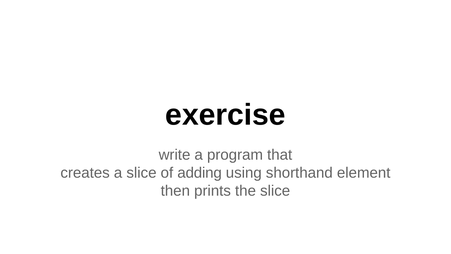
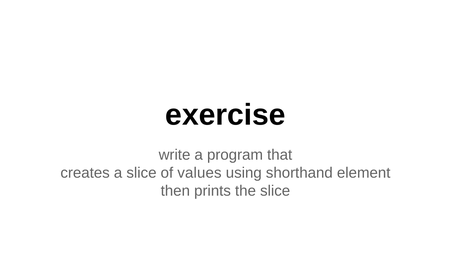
adding: adding -> values
